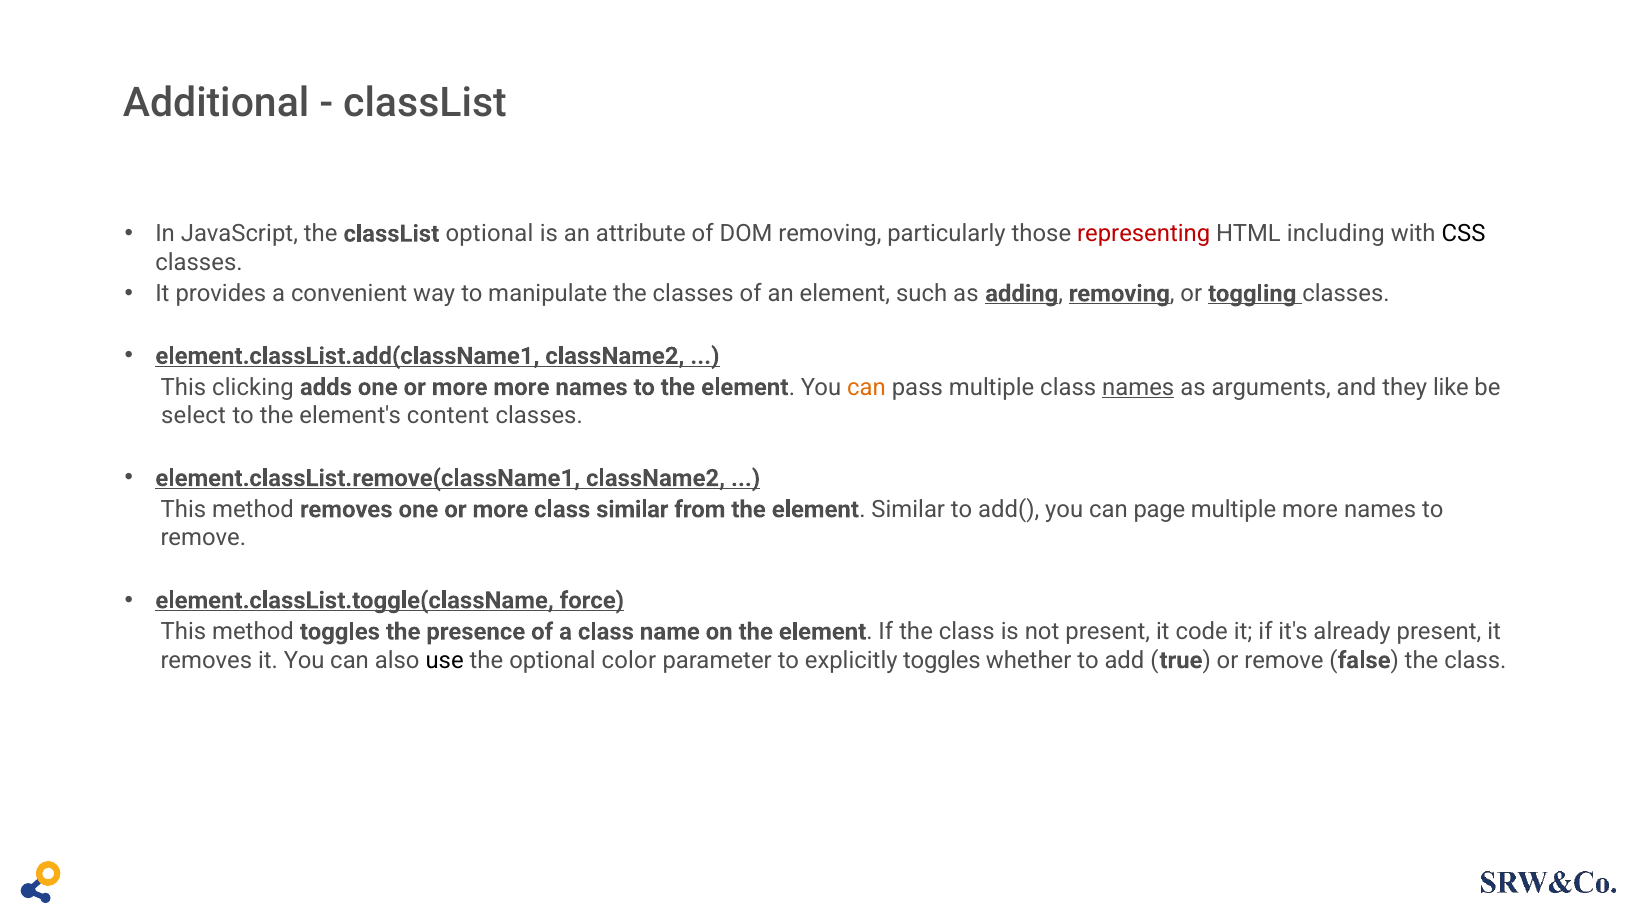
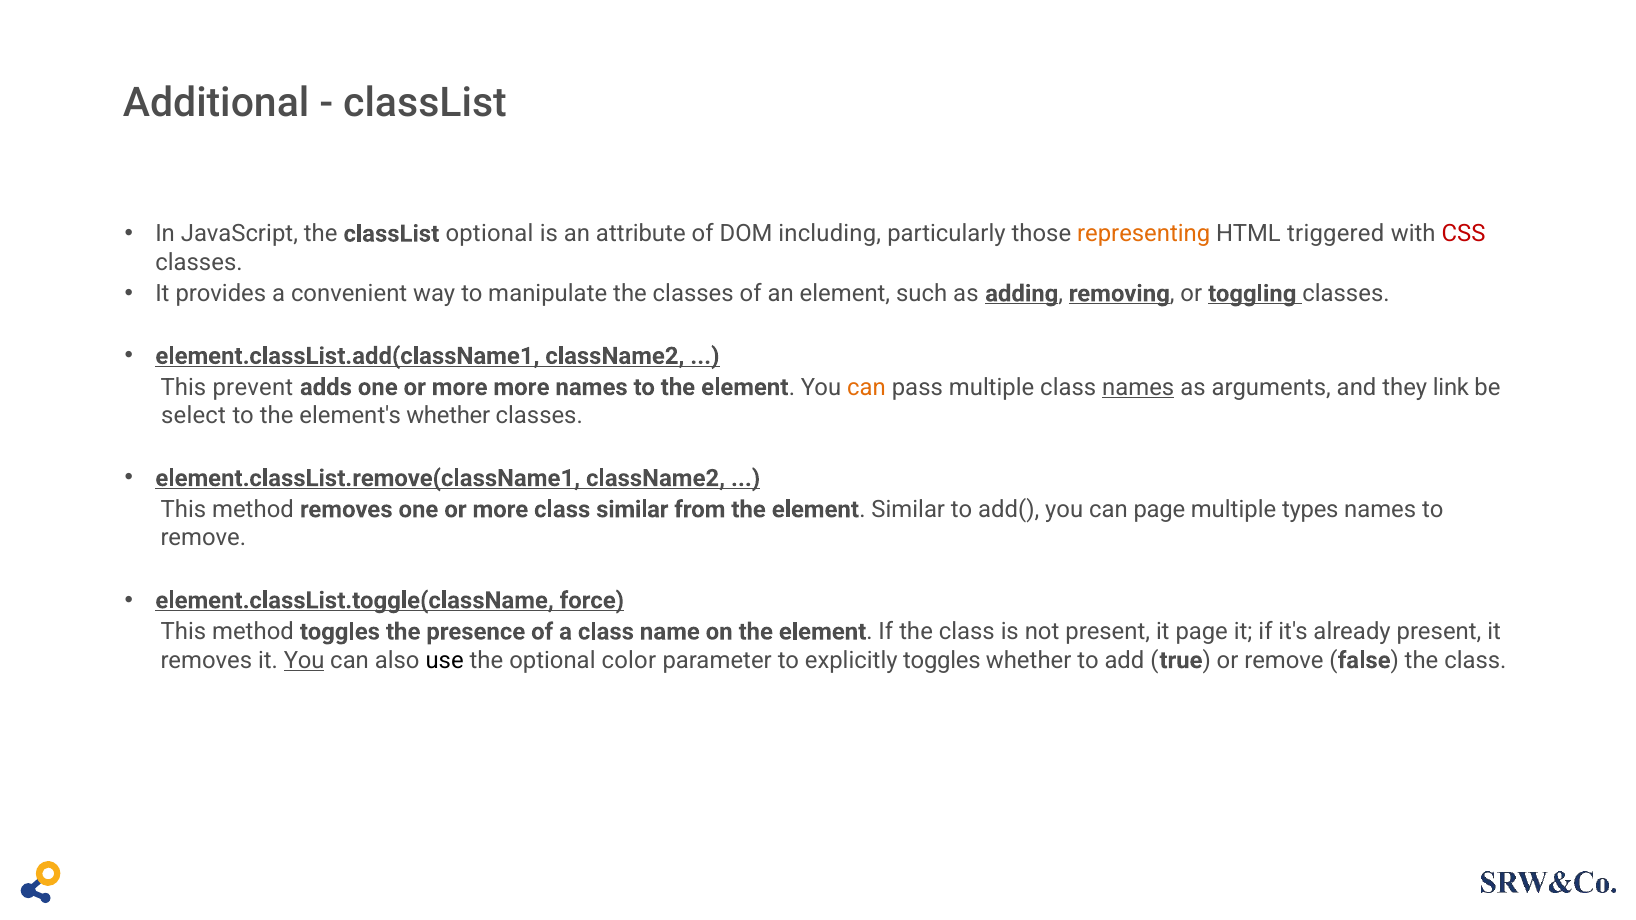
DOM removing: removing -> including
representing colour: red -> orange
including: including -> triggered
CSS colour: black -> red
clicking: clicking -> prevent
like: like -> link
element's content: content -> whether
multiple more: more -> types
it code: code -> page
You at (304, 660) underline: none -> present
